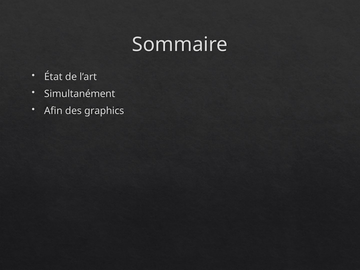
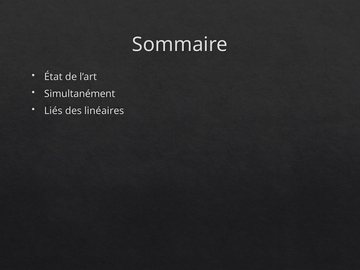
Afin: Afin -> Liés
graphics: graphics -> linéaires
